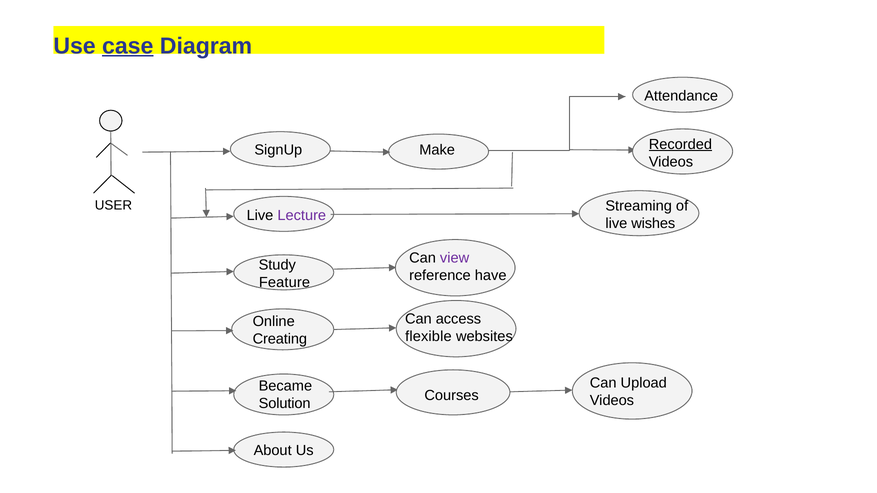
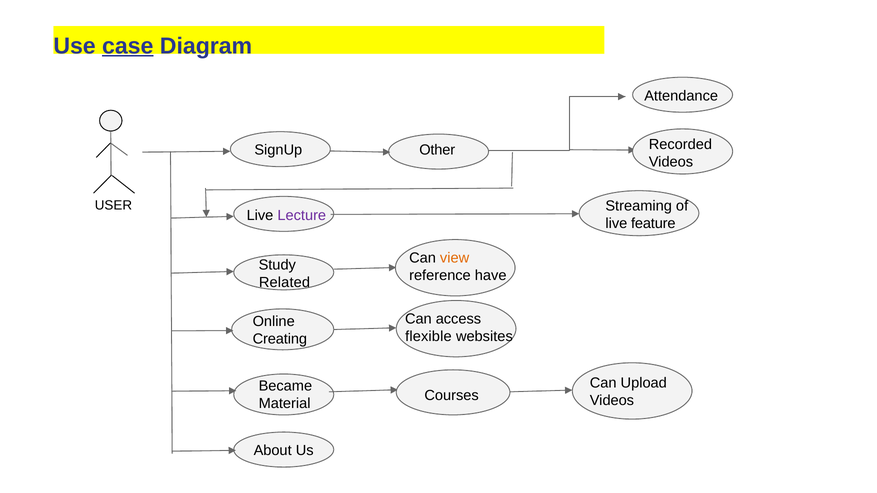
Recorded underline: present -> none
Make: Make -> Other
wishes: wishes -> feature
view colour: purple -> orange
Feature: Feature -> Related
Solution: Solution -> Material
